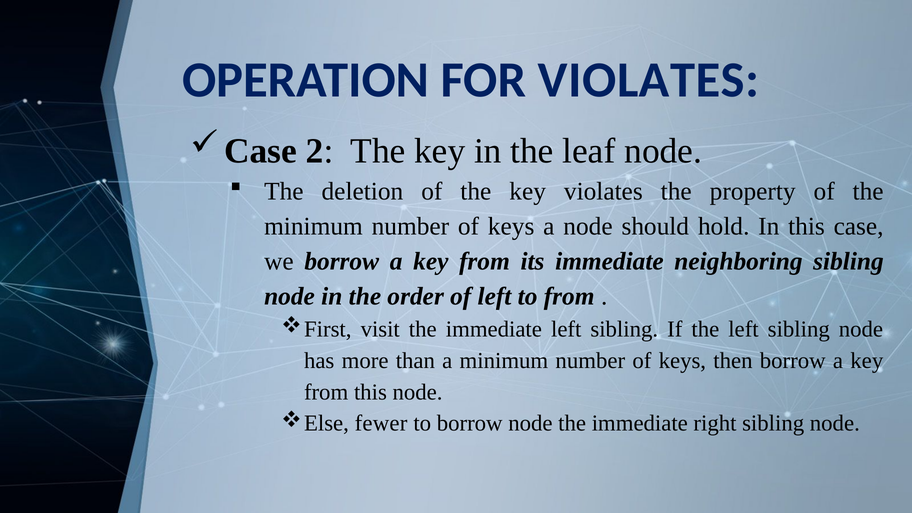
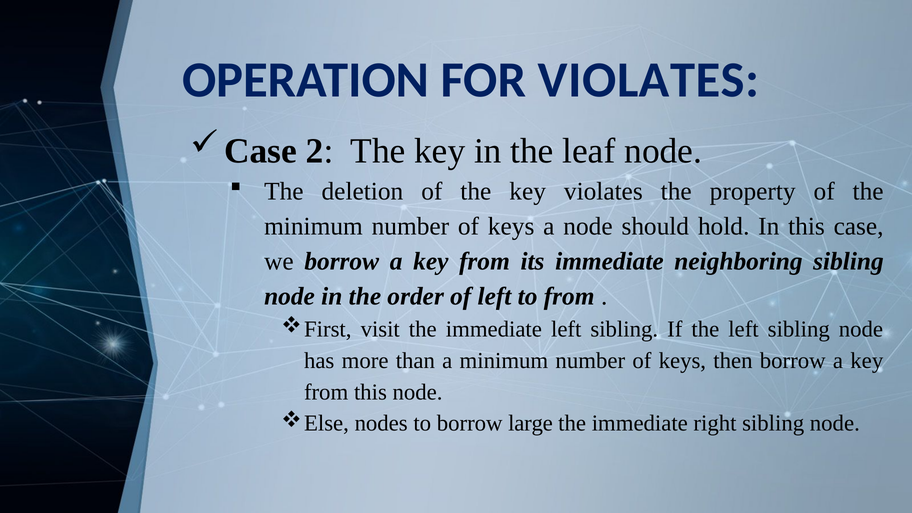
fewer: fewer -> nodes
borrow node: node -> large
